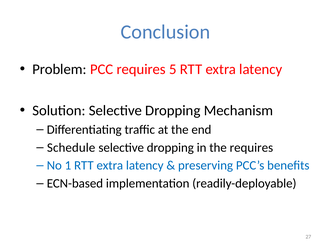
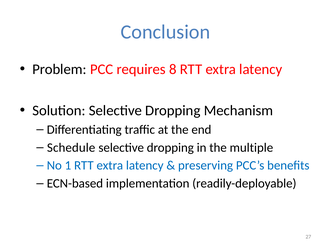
5: 5 -> 8
the requires: requires -> multiple
